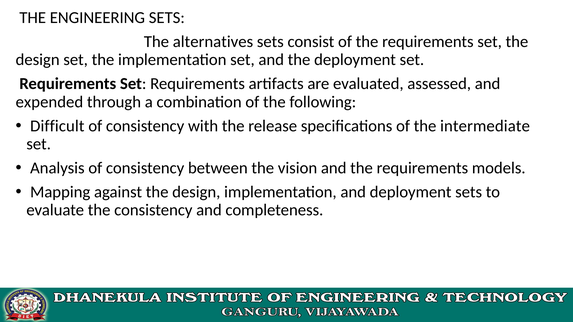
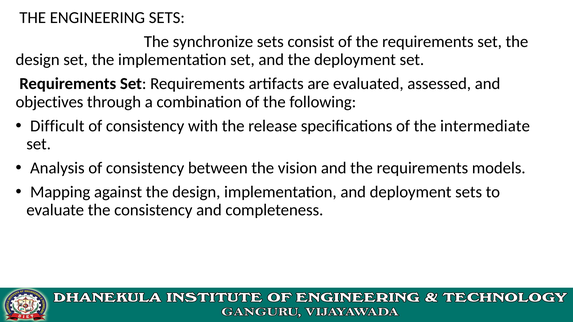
alternatives: alternatives -> synchronize
expended: expended -> objectives
